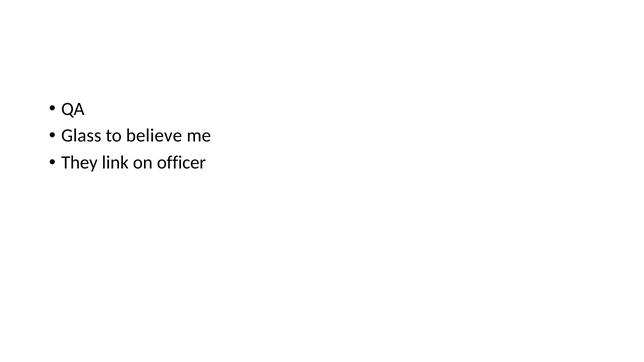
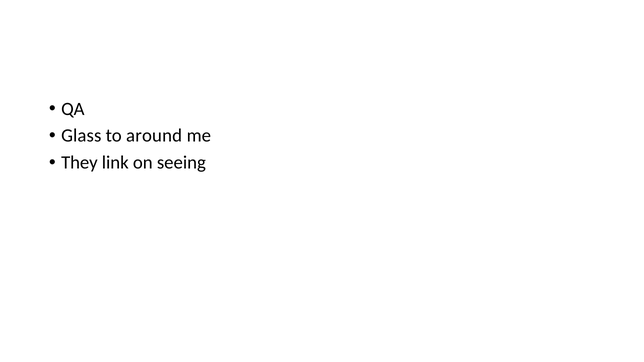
believe: believe -> around
officer: officer -> seeing
